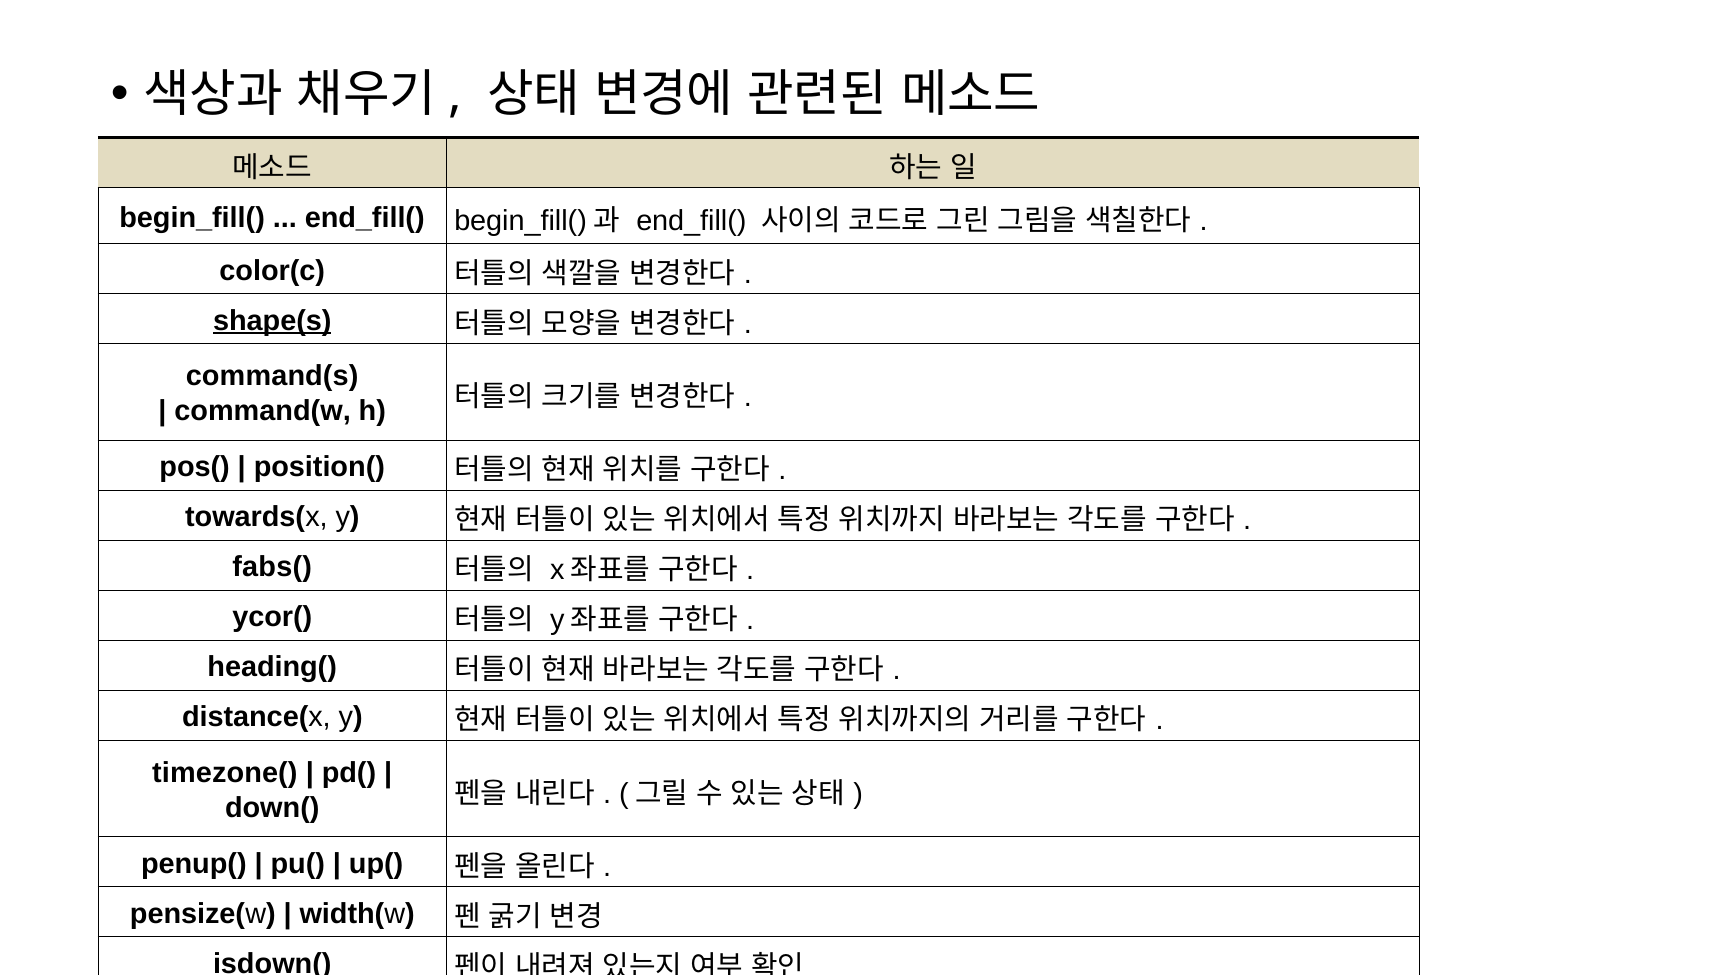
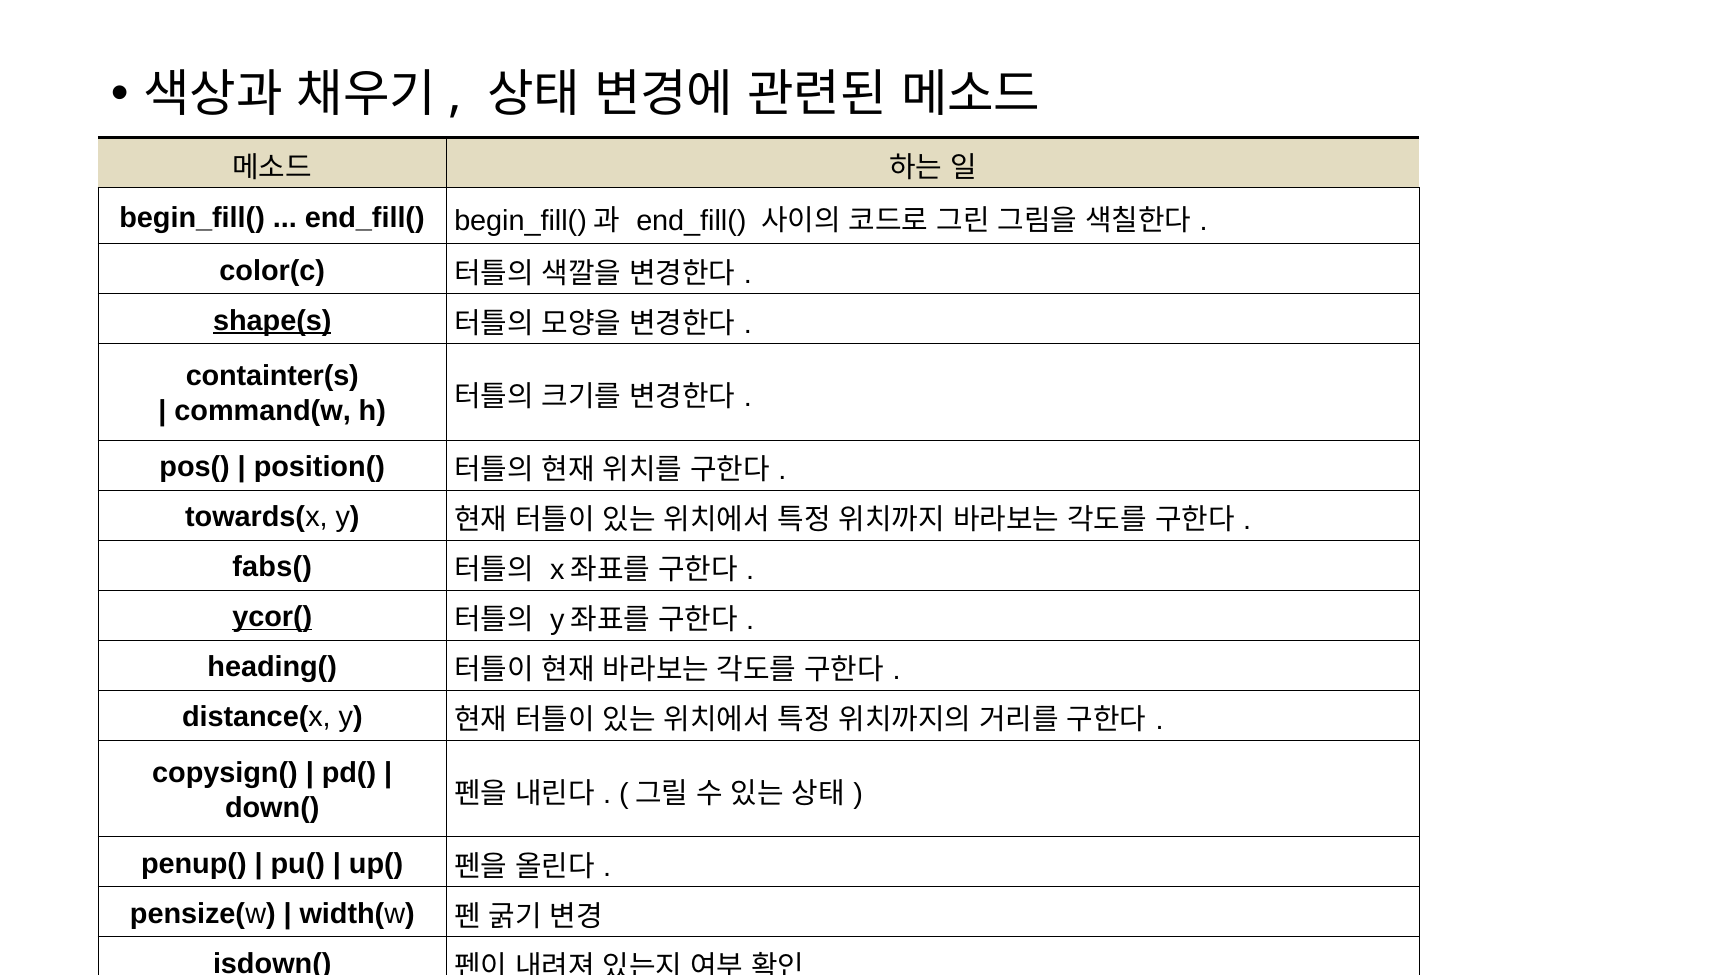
command(s: command(s -> containter(s
ycor( underline: none -> present
timezone(: timezone( -> copysign(
